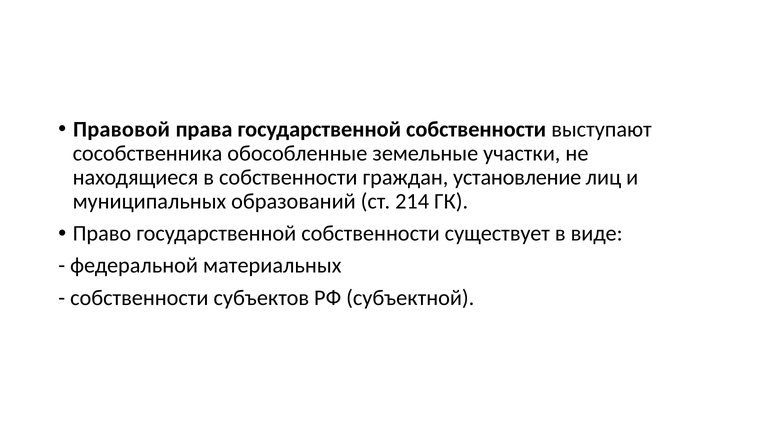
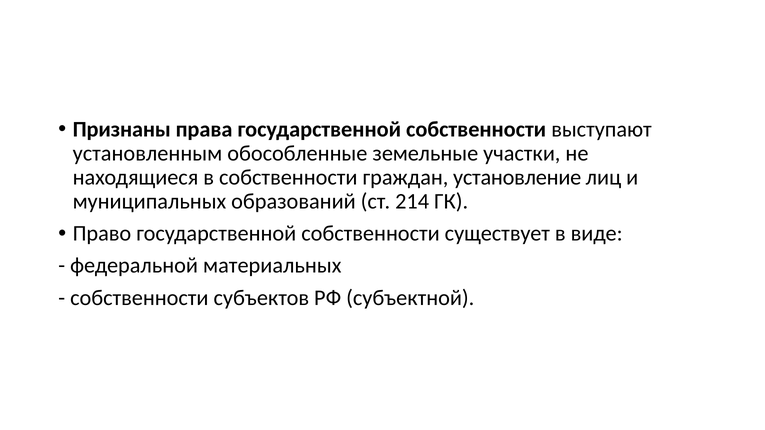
Правовой: Правовой -> Признаны
сособственника: сособственника -> установленным
